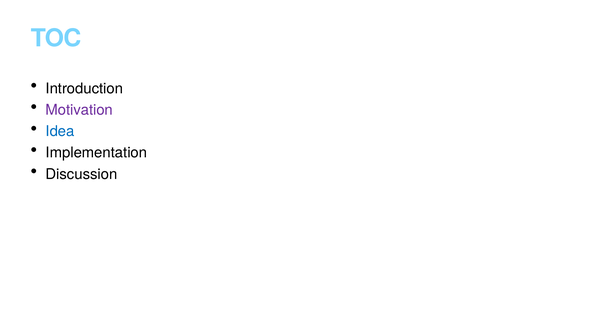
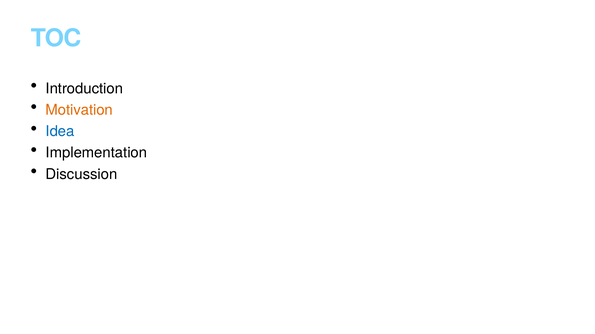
Motivation colour: purple -> orange
